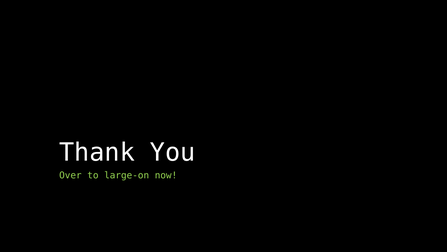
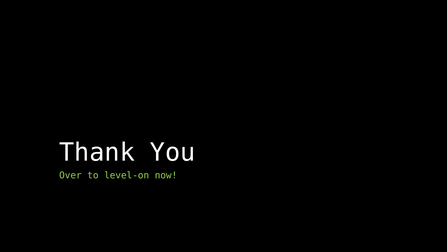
large-on: large-on -> level-on
